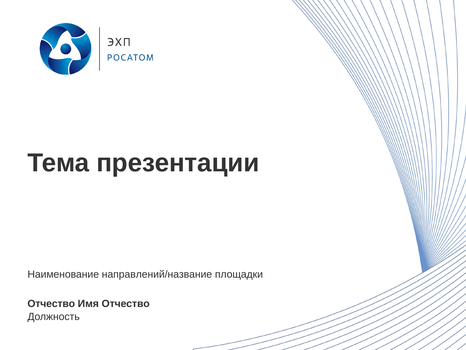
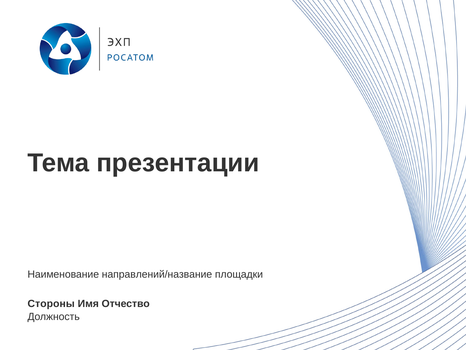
Отчество at (51, 303): Отчество -> Стороны
